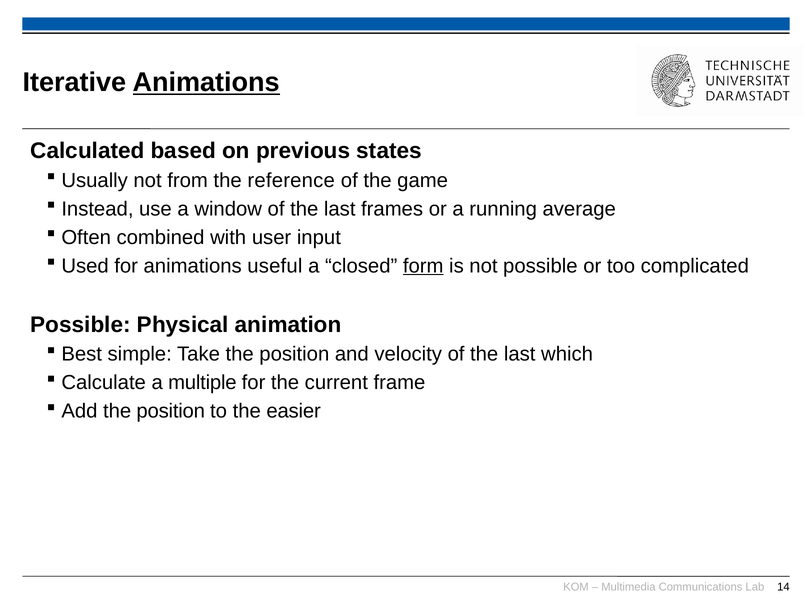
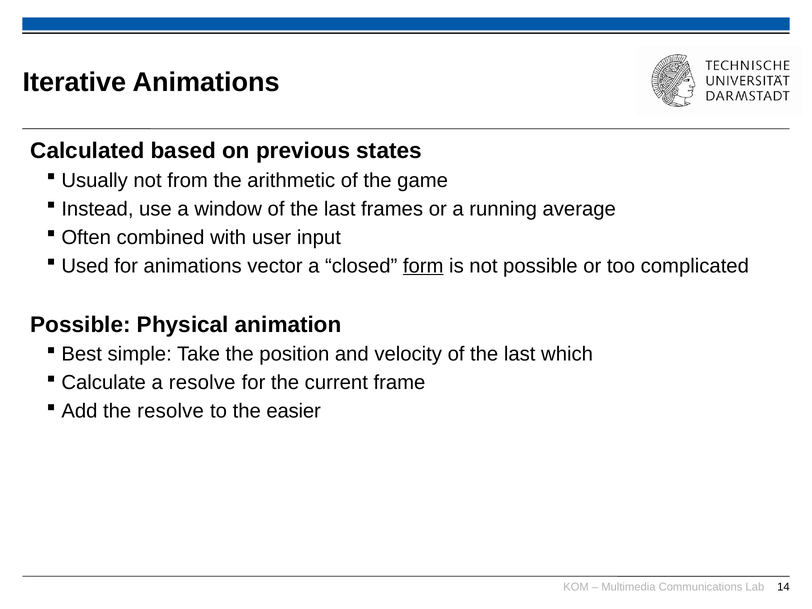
Animations at (206, 82) underline: present -> none
reference: reference -> arithmetic
useful: useful -> vector
a multiple: multiple -> resolve
Add the position: position -> resolve
